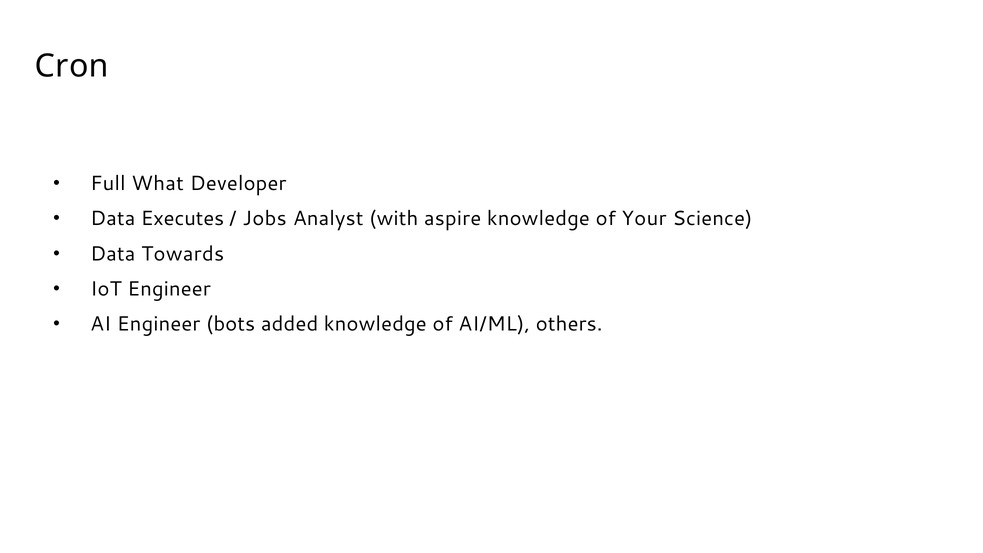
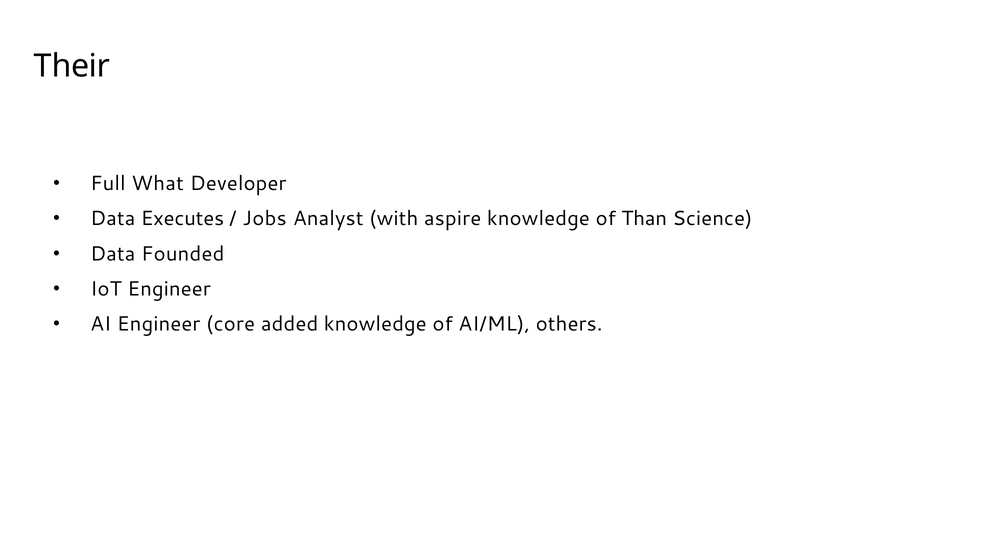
Cron: Cron -> Their
Your: Your -> Than
Towards: Towards -> Founded
bots: bots -> core
